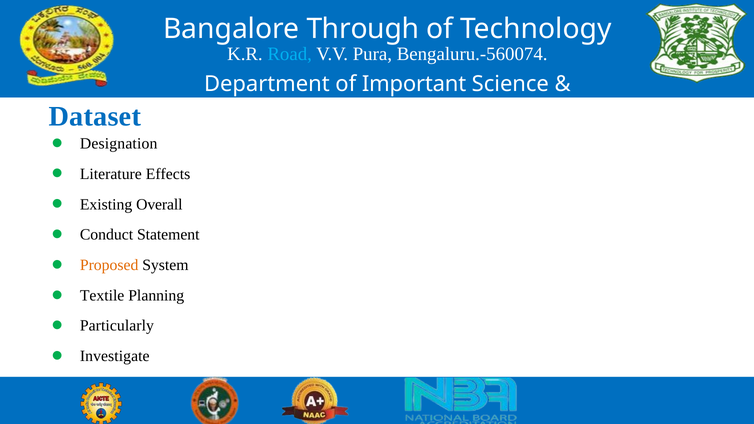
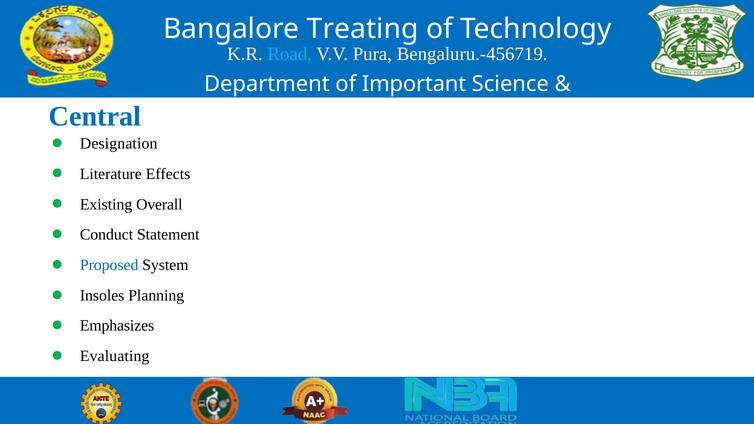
Through: Through -> Treating
Bengaluru.-560074: Bengaluru.-560074 -> Bengaluru.-456719
Dataset: Dataset -> Central
Proposed colour: orange -> blue
Textile: Textile -> Insoles
Particularly: Particularly -> Emphasizes
Investigate: Investigate -> Evaluating
